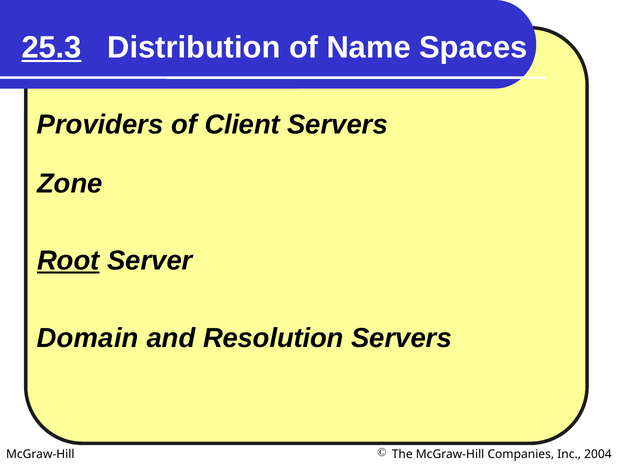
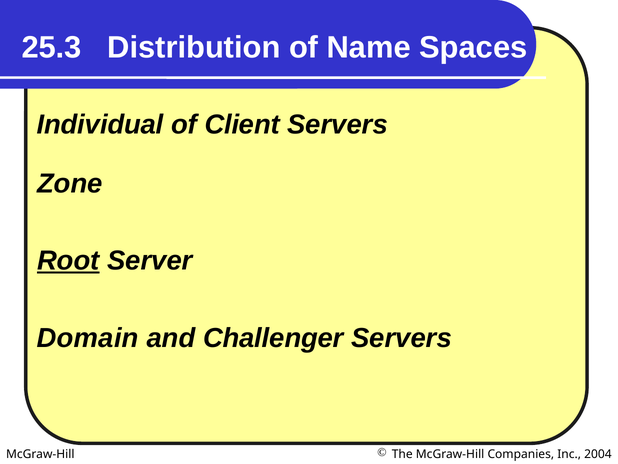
25.3 underline: present -> none
Providers: Providers -> Individual
Resolution: Resolution -> Challenger
